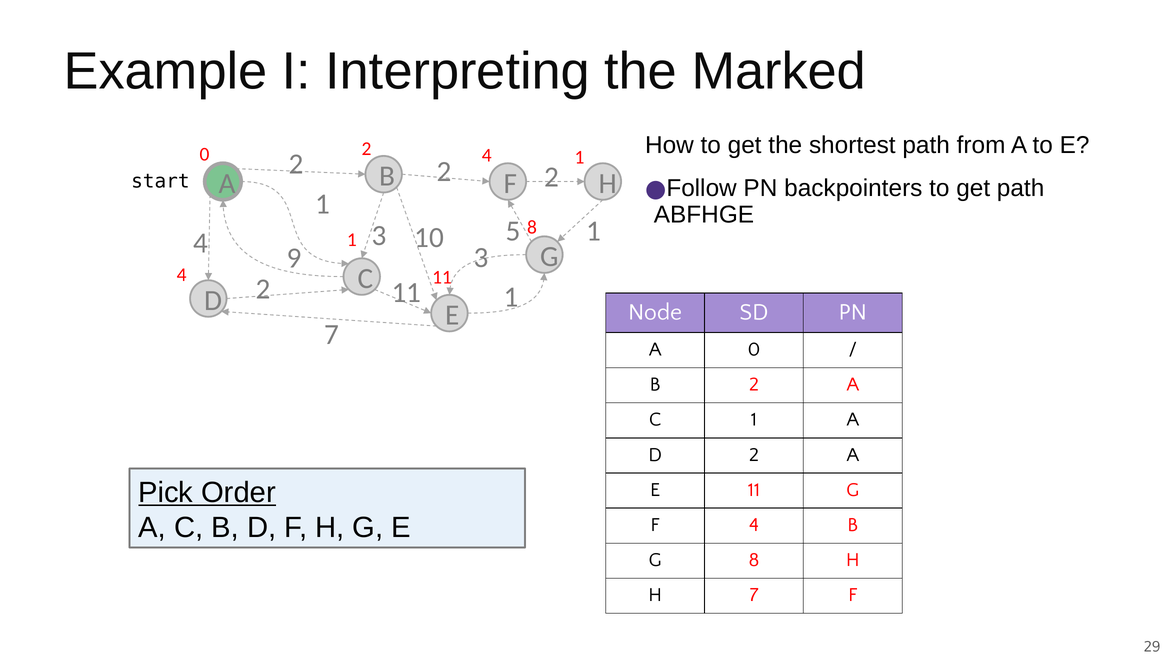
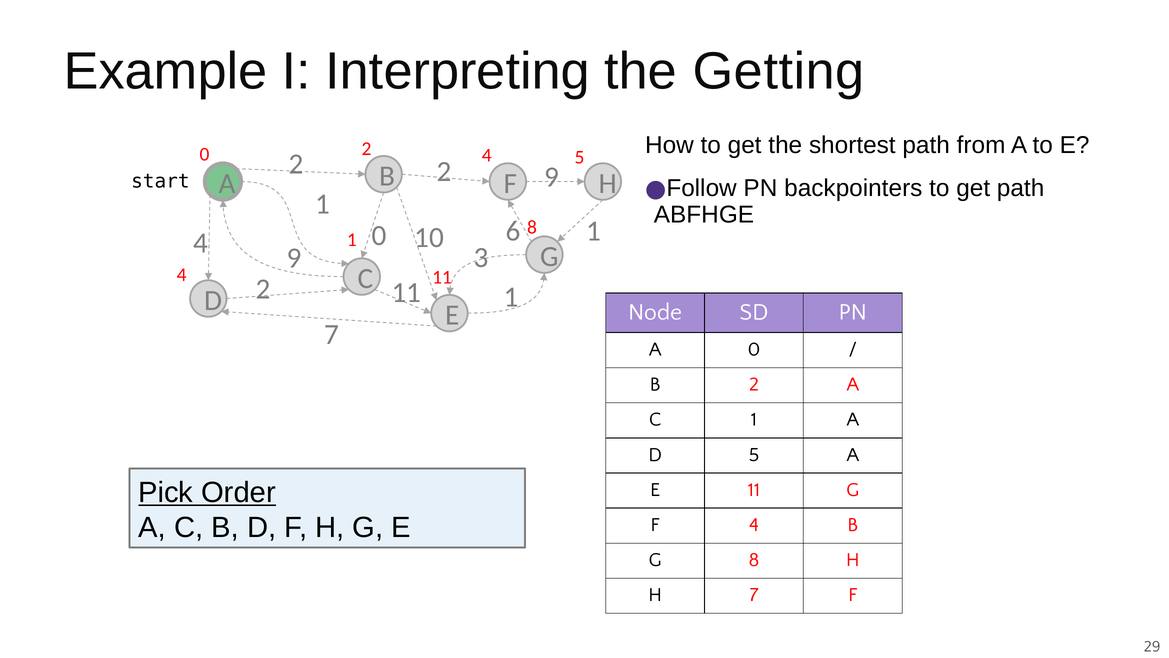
Marked: Marked -> Getting
4 1: 1 -> 5
2 2 2: 2 -> 9
5: 5 -> 6
4 3: 3 -> 0
D 2: 2 -> 5
